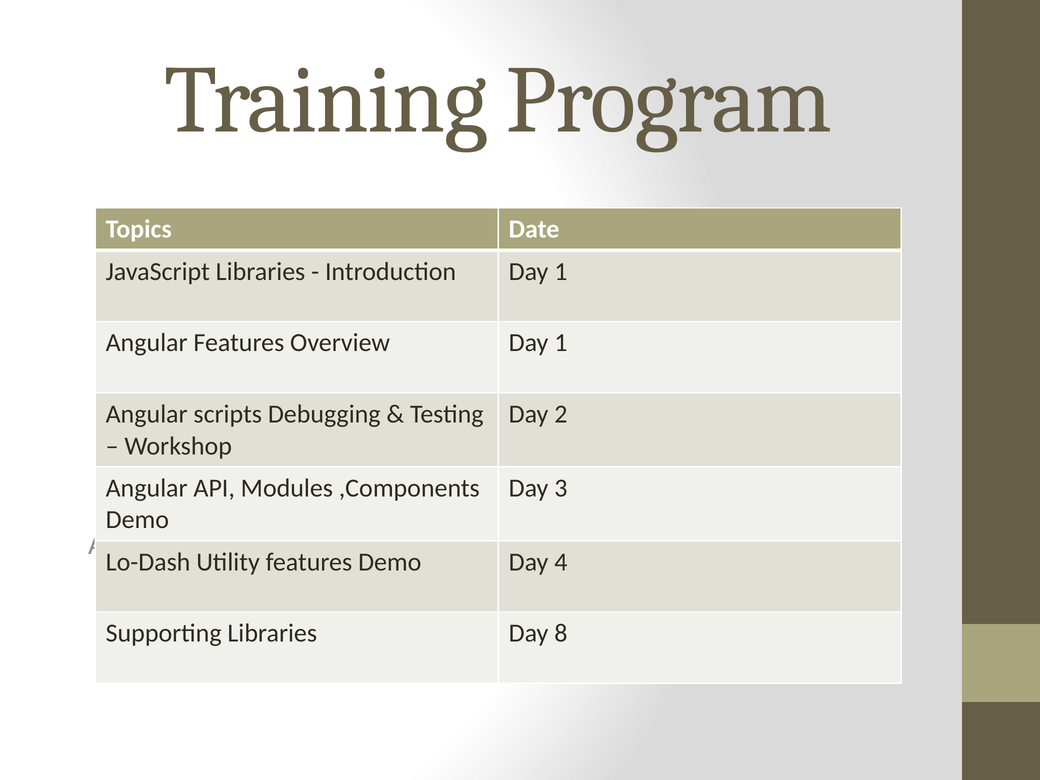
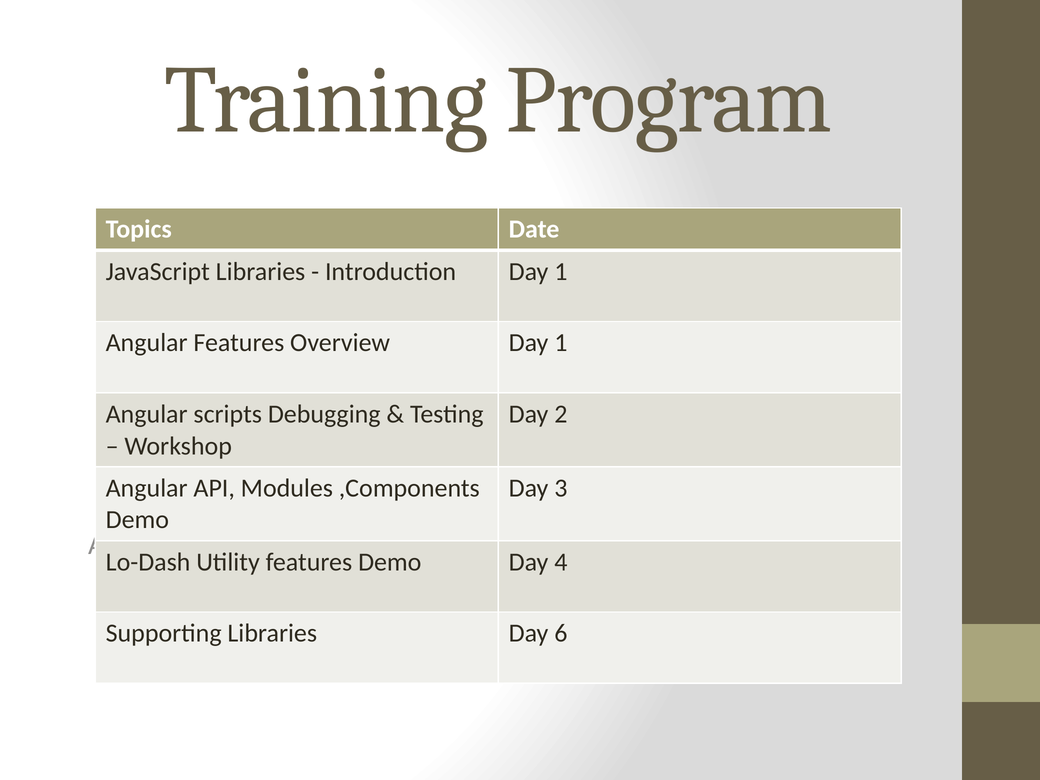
8: 8 -> 6
